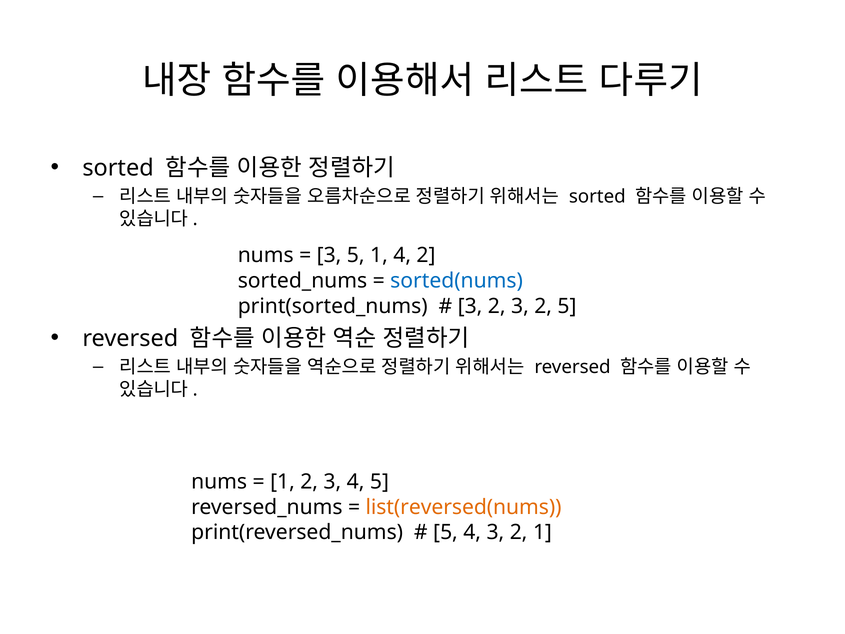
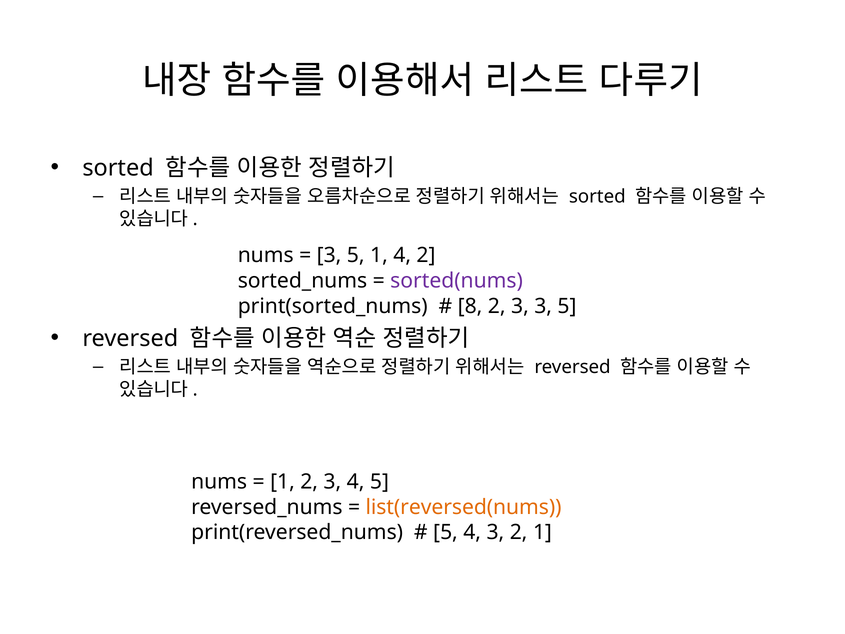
sorted(nums colour: blue -> purple
3 at (470, 306): 3 -> 8
2 3 2: 2 -> 3
